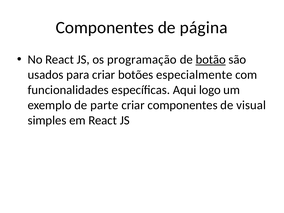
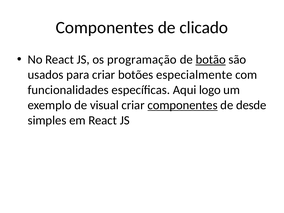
página: página -> clicado
parte: parte -> visual
componentes at (183, 105) underline: none -> present
visual: visual -> desde
